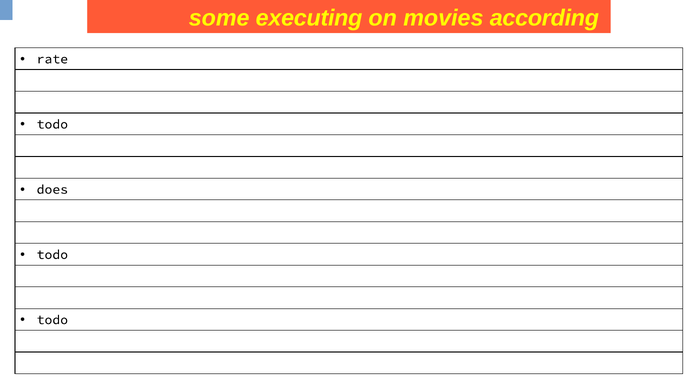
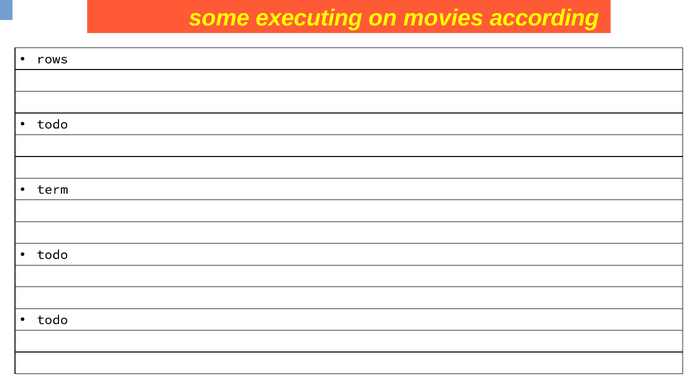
rate: rate -> rows
does: does -> term
